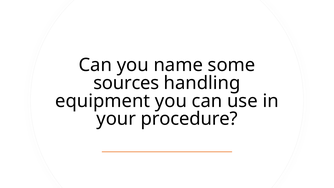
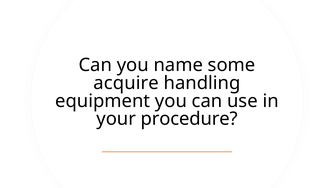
sources: sources -> acquire
